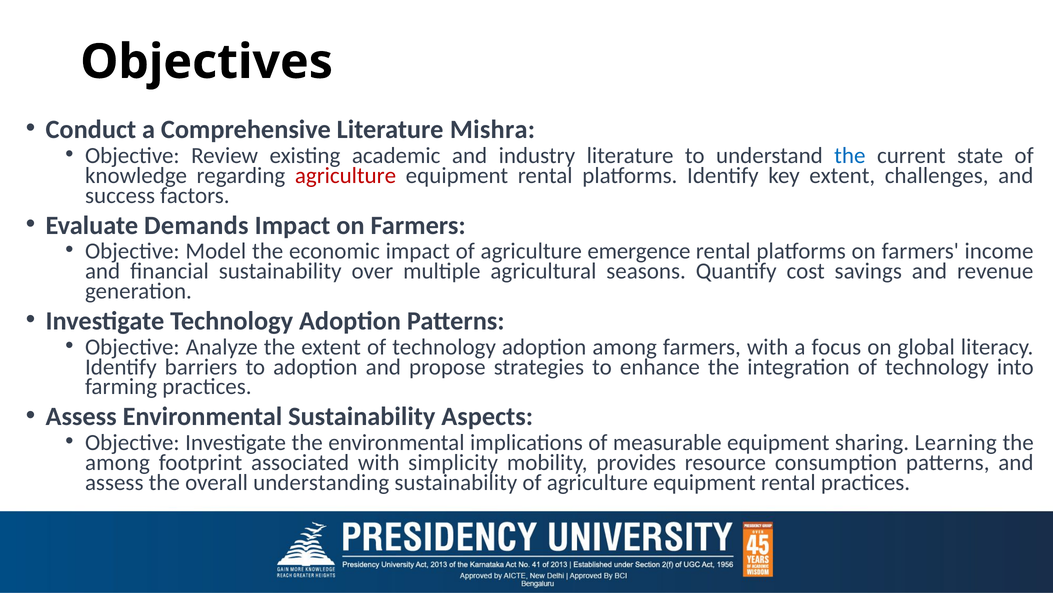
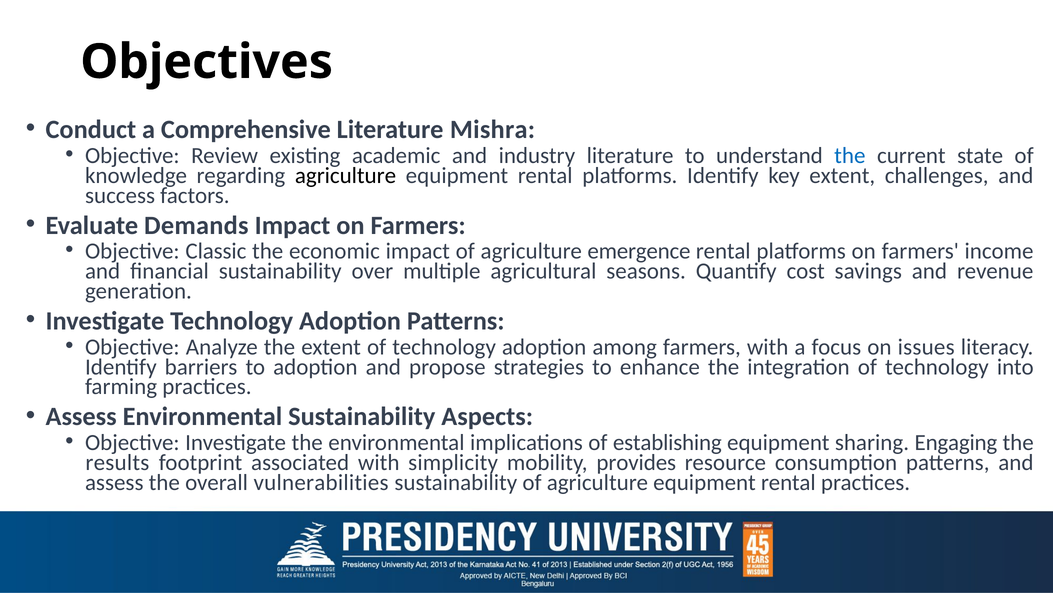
agriculture at (346, 175) colour: red -> black
Model: Model -> Classic
global: global -> issues
measurable: measurable -> establishing
Learning: Learning -> Engaging
among at (117, 462): among -> results
understanding: understanding -> vulnerabilities
